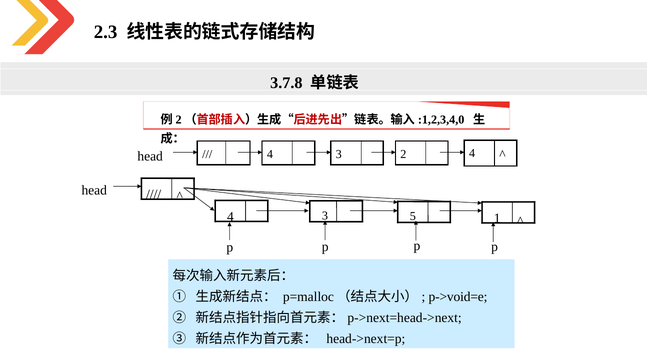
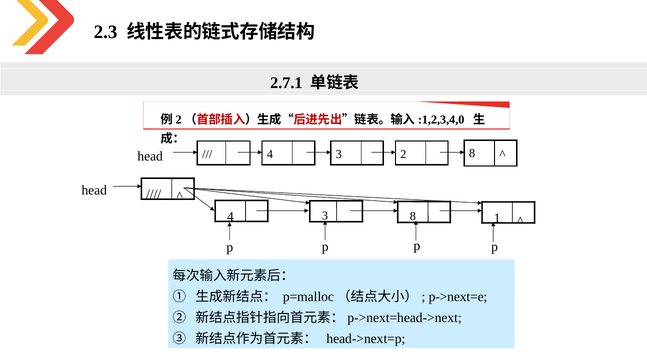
3.7.8: 3.7.8 -> 2.7.1
2 4: 4 -> 8
4 5: 5 -> 8
p->void=e: p->void=e -> p->next=e
